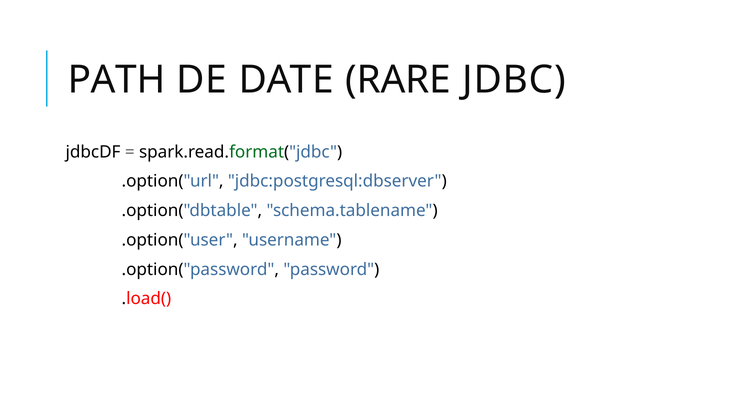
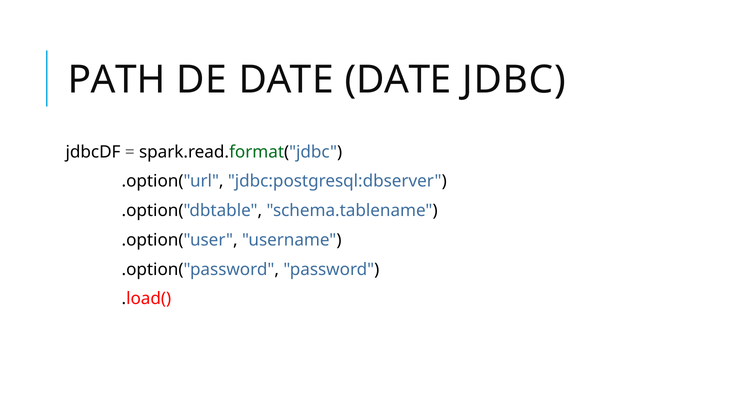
DATE RARE: RARE -> DATE
